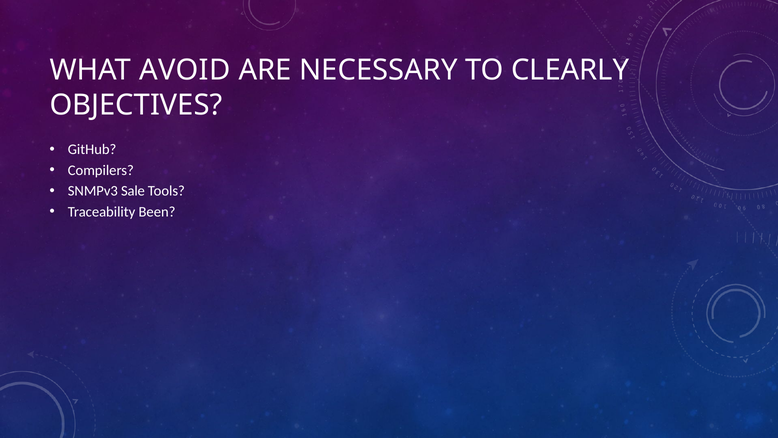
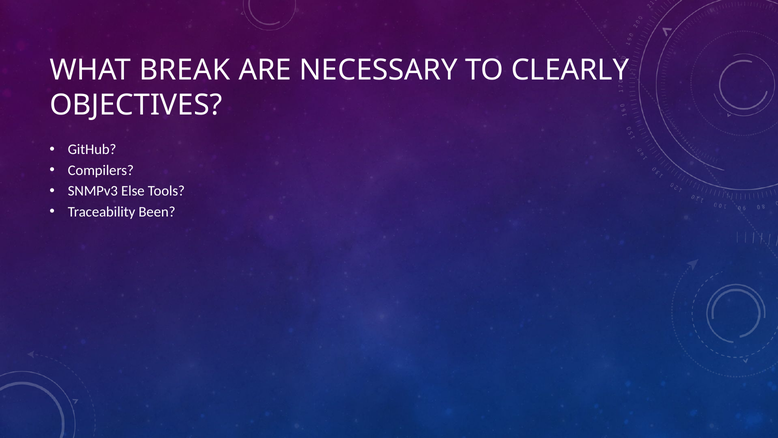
AVOID: AVOID -> BREAK
Sale: Sale -> Else
